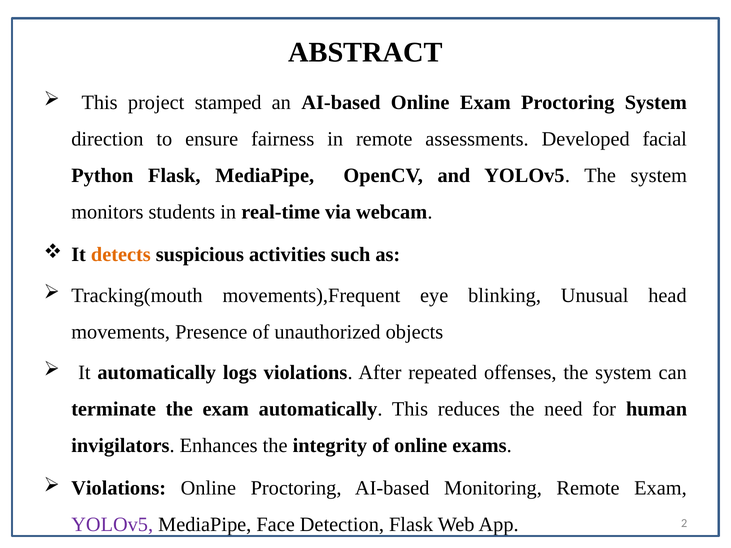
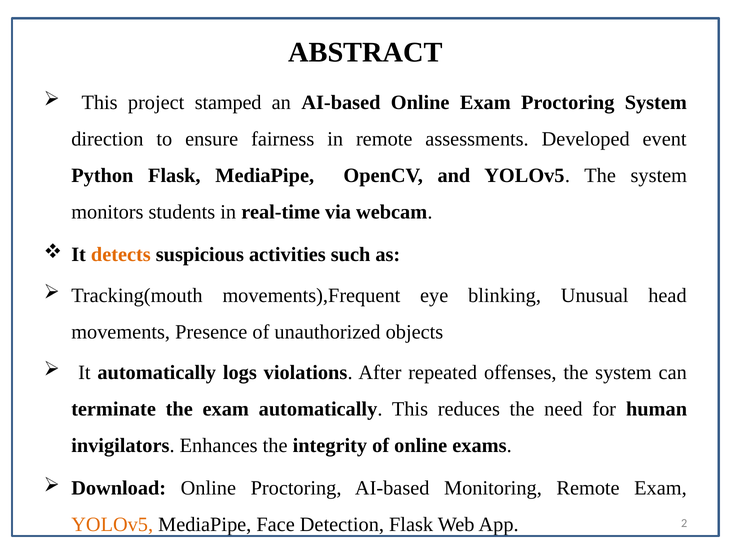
facial: facial -> event
Violations at (119, 488): Violations -> Download
YOLOv5 at (112, 525) colour: purple -> orange
